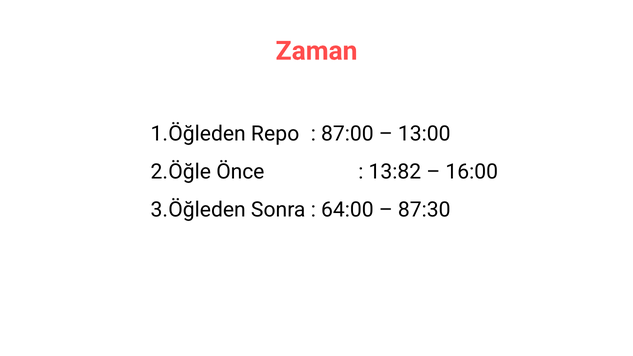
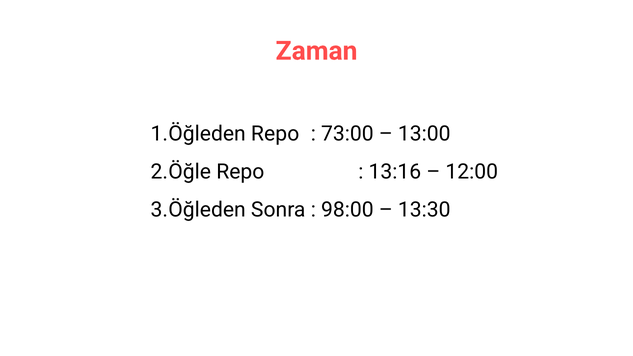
87:00: 87:00 -> 73:00
Önce at (240, 172): Önce -> Repo
13:82: 13:82 -> 13:16
16:00: 16:00 -> 12:00
64:00: 64:00 -> 98:00
87:30: 87:30 -> 13:30
